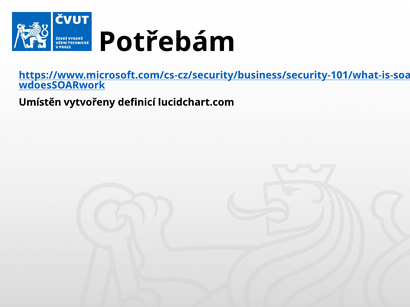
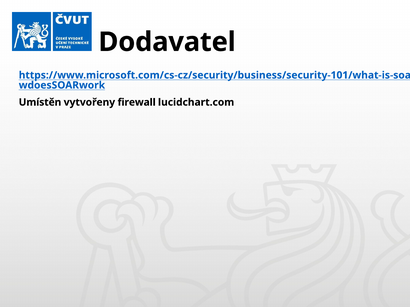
Potřebám: Potřebám -> Dodavatel
definicí: definicí -> firewall
